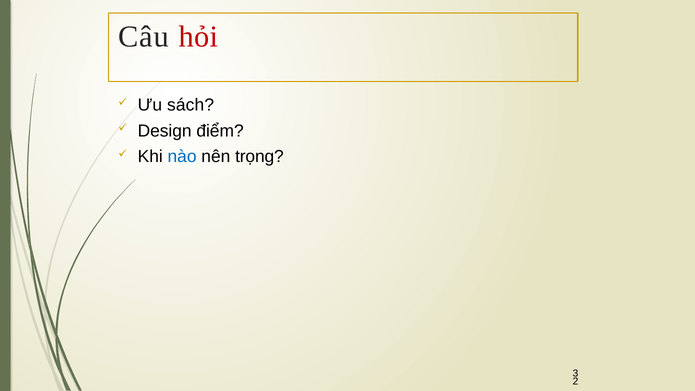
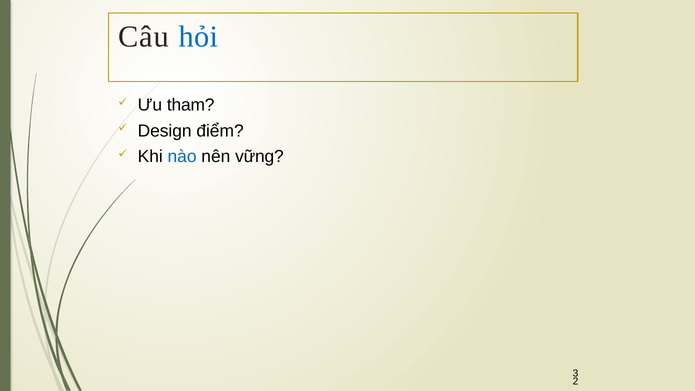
hỏi colour: red -> blue
sách: sách -> tham
trọng: trọng -> vững
